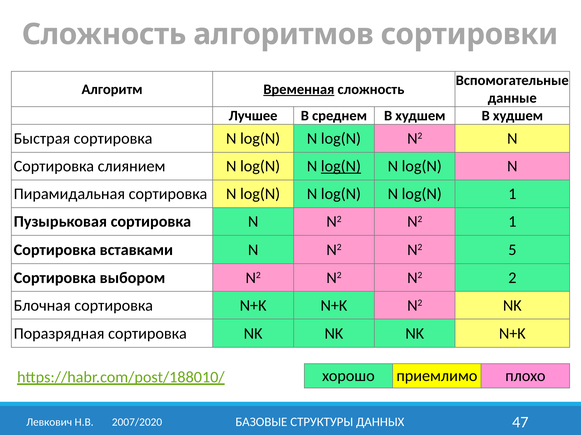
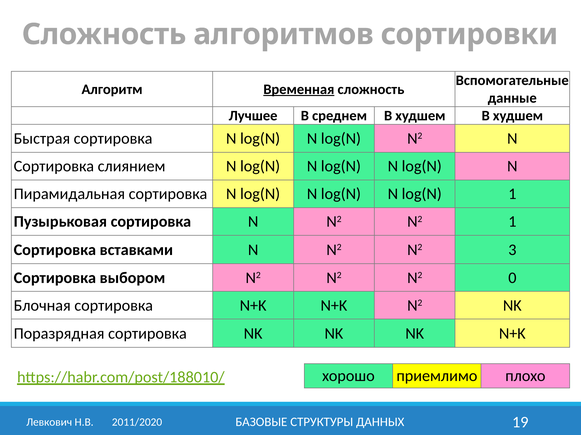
log(N at (341, 167) underline: present -> none
5: 5 -> 3
2: 2 -> 0
47: 47 -> 19
2007/2020: 2007/2020 -> 2011/2020
